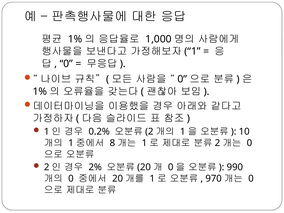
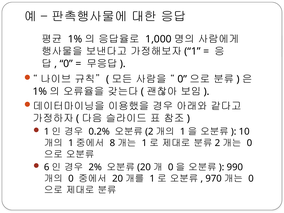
2 at (47, 167): 2 -> 6
